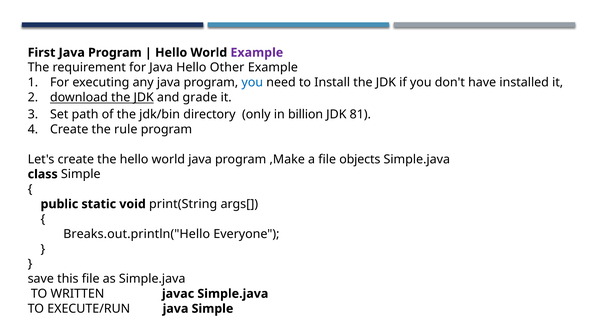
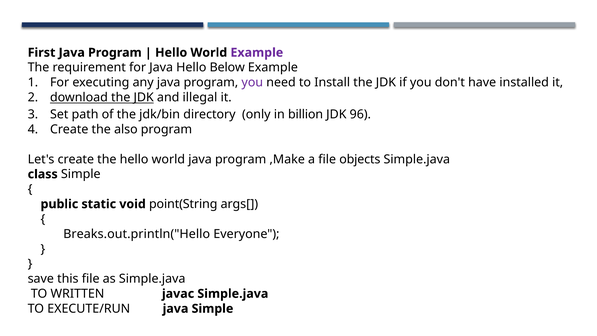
Other: Other -> Below
you at (252, 82) colour: blue -> purple
grade: grade -> illegal
81: 81 -> 96
rule: rule -> also
print(String: print(String -> point(String
